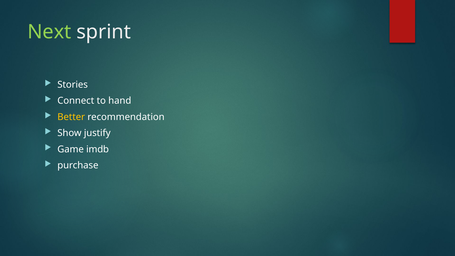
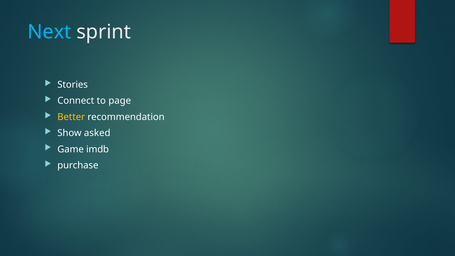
Next colour: light green -> light blue
hand: hand -> page
justify: justify -> asked
